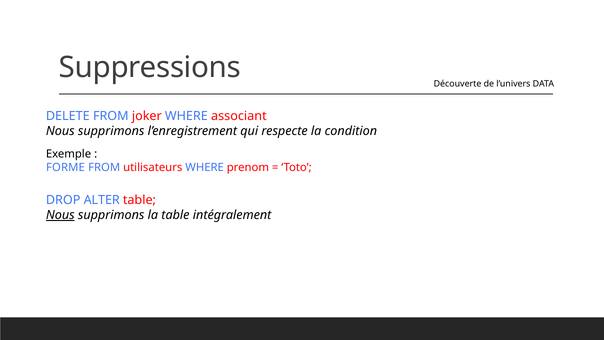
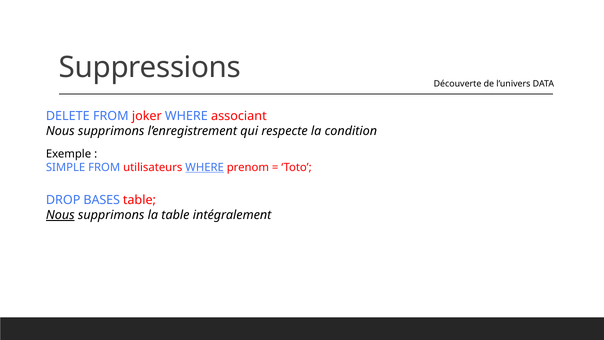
FORME: FORME -> SIMPLE
WHERE at (205, 167) underline: none -> present
ALTER: ALTER -> BASES
